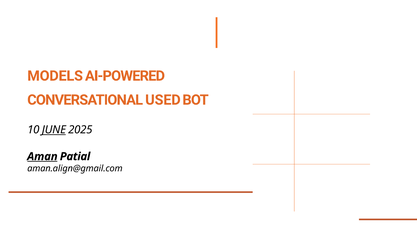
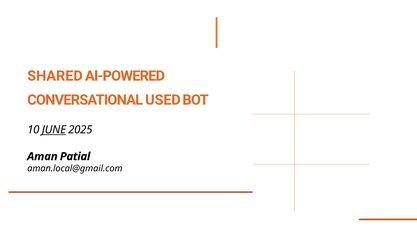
MODELS: MODELS -> SHARED
Aman underline: present -> none
aman.align@gmail.com: aman.align@gmail.com -> aman.local@gmail.com
